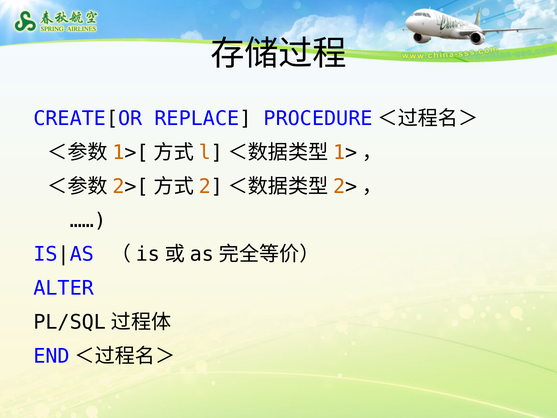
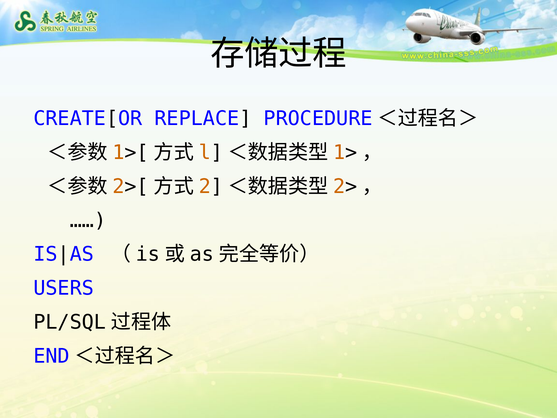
ALTER: ALTER -> USERS
